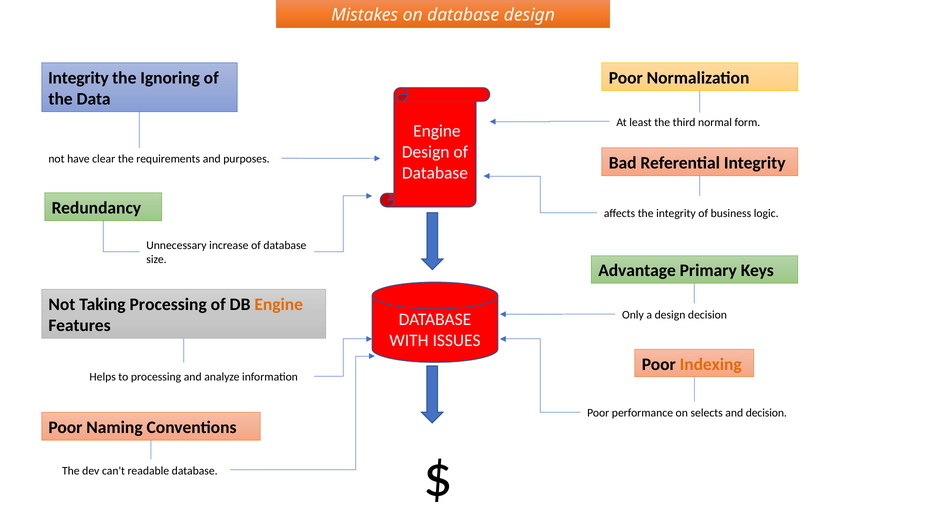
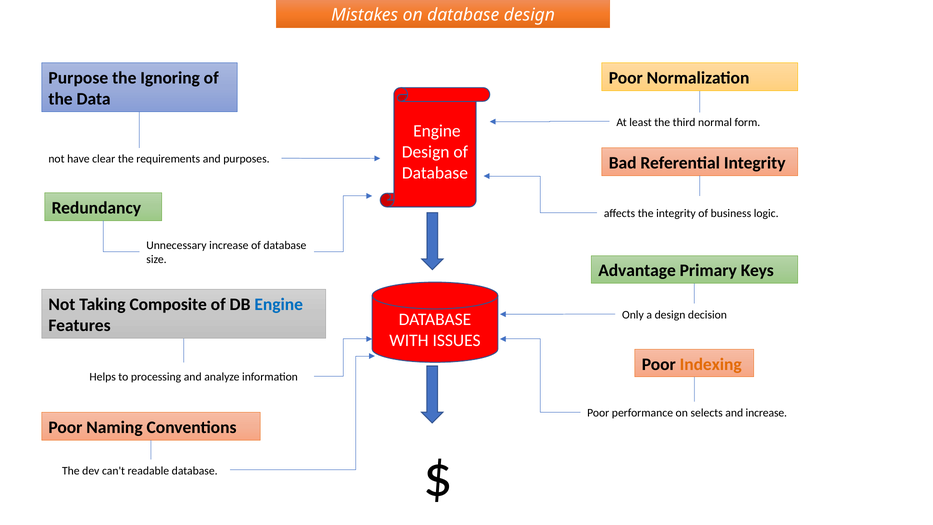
Integrity at (78, 78): Integrity -> Purpose
Taking Processing: Processing -> Composite
Engine at (279, 305) colour: orange -> blue
and decision: decision -> increase
